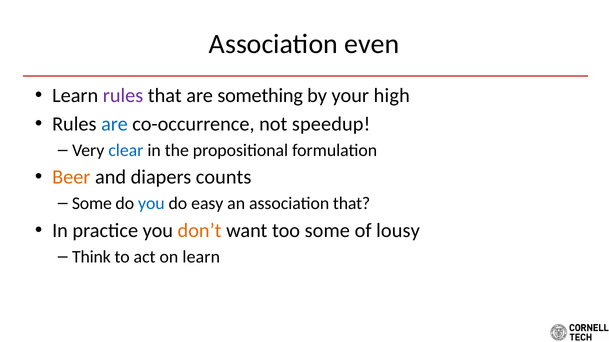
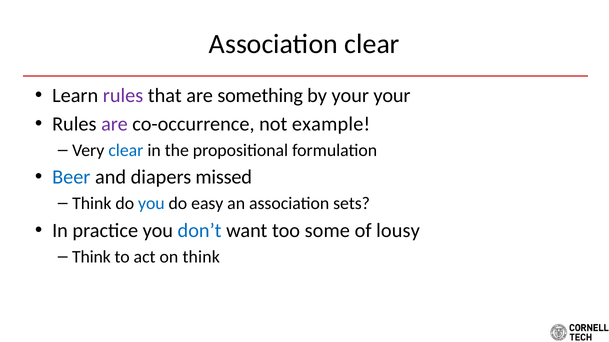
Association even: even -> clear
your high: high -> your
are at (114, 124) colour: blue -> purple
speedup: speedup -> example
Beer colour: orange -> blue
counts: counts -> missed
Some at (92, 204): Some -> Think
association that: that -> sets
don’t colour: orange -> blue
on learn: learn -> think
